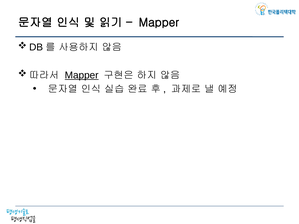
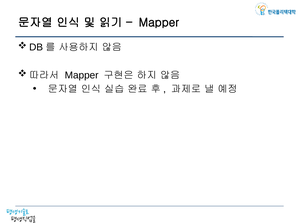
Mapper at (82, 75) underline: present -> none
